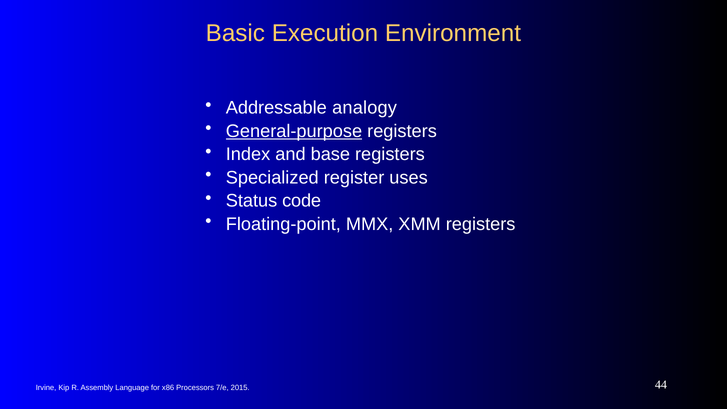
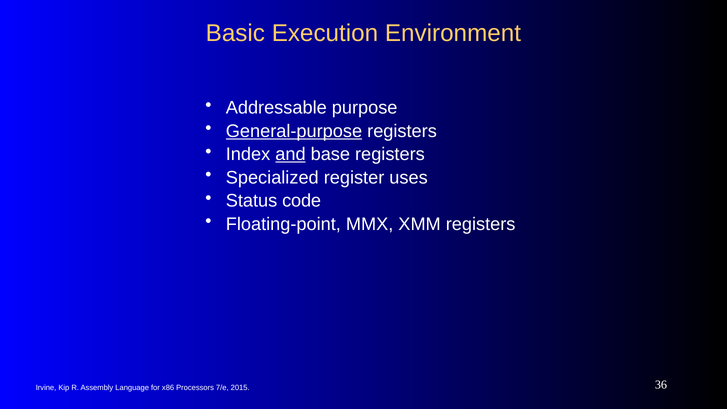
analogy: analogy -> purpose
and underline: none -> present
44: 44 -> 36
